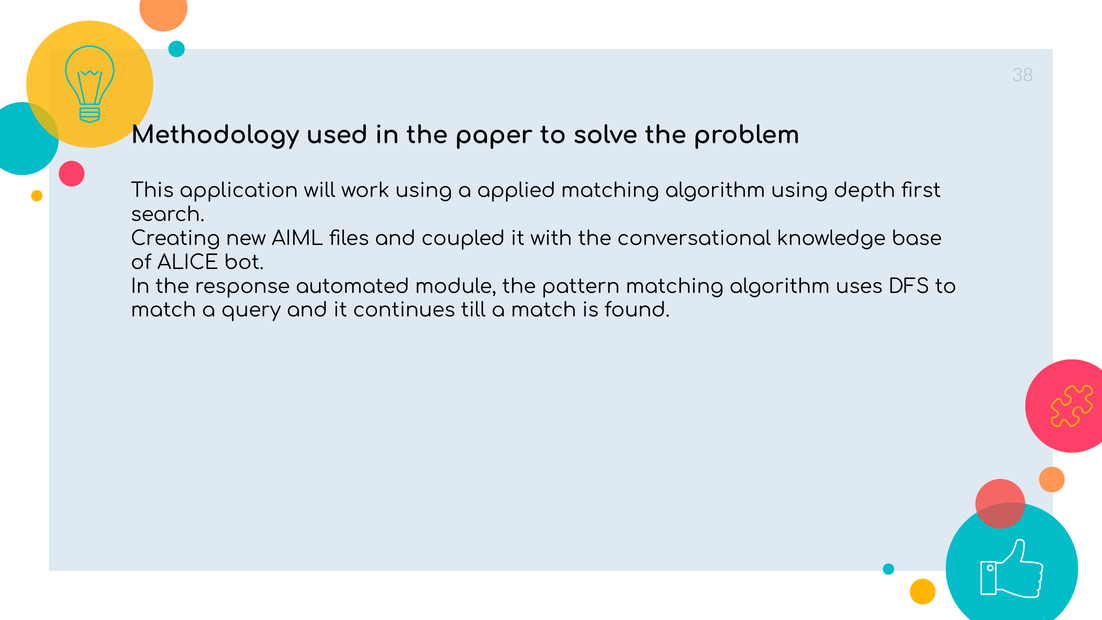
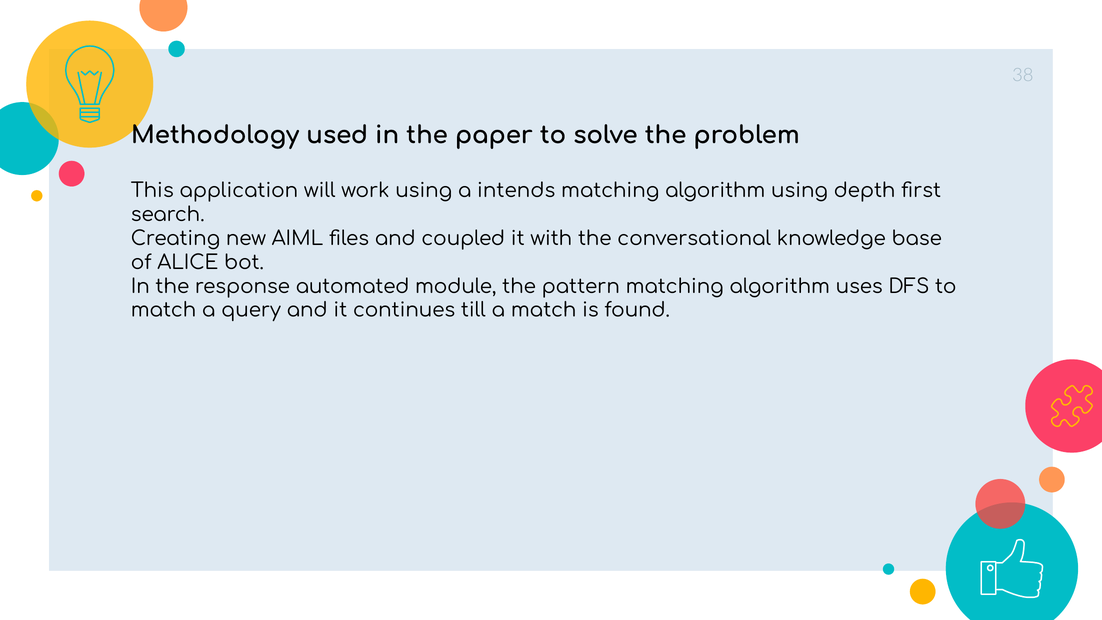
applied: applied -> intends
